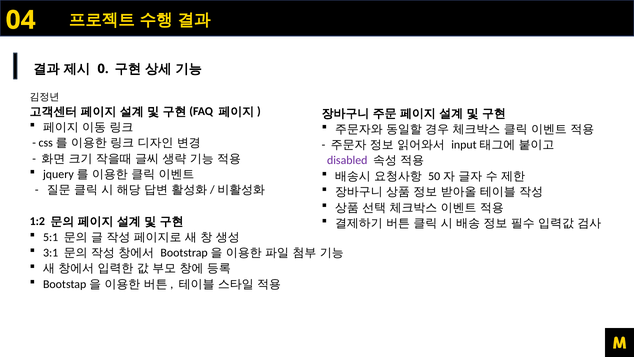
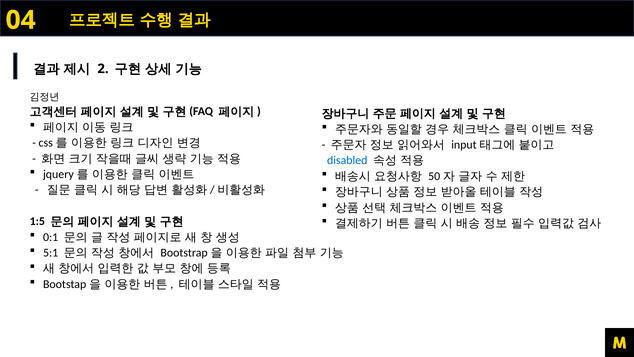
0: 0 -> 2
disabled colour: purple -> blue
1:2: 1:2 -> 1:5
5:1: 5:1 -> 0:1
3:1: 3:1 -> 5:1
